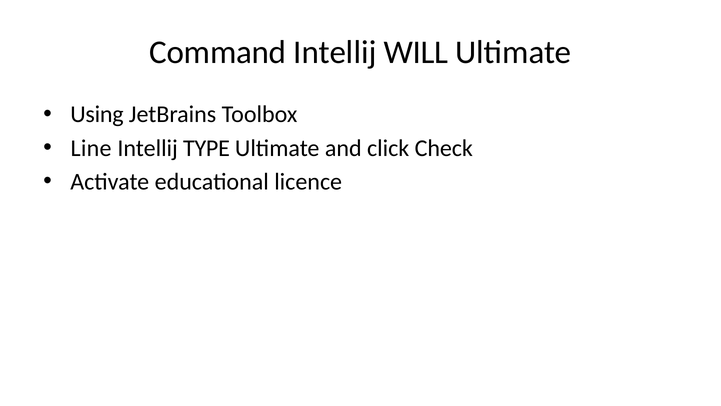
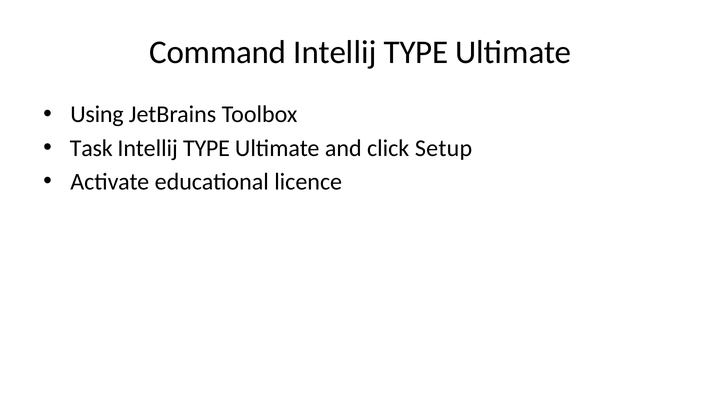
WILL at (416, 52): WILL -> TYPE
Line: Line -> Task
Check: Check -> Setup
